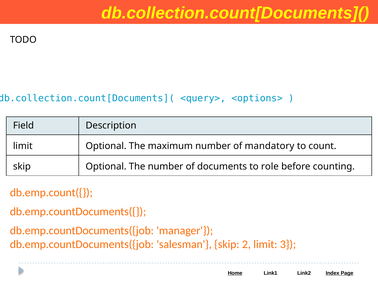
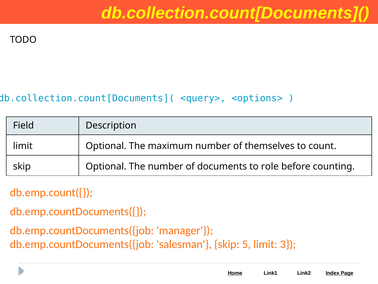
mandatory: mandatory -> themselves
2: 2 -> 5
